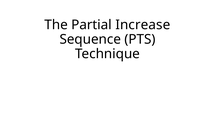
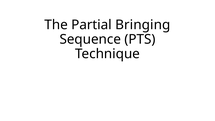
Increase: Increase -> Bringing
